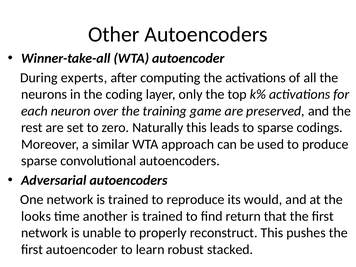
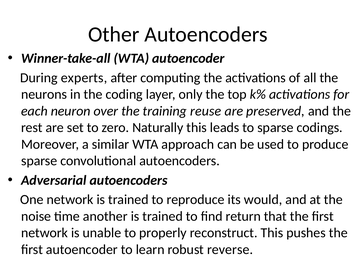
game: game -> reuse
looks: looks -> noise
stacked: stacked -> reverse
